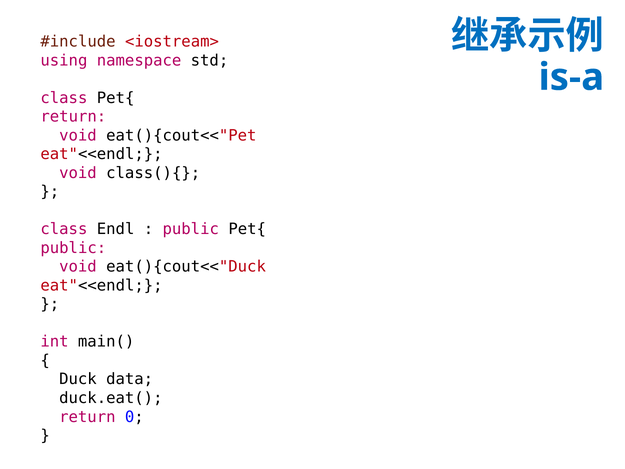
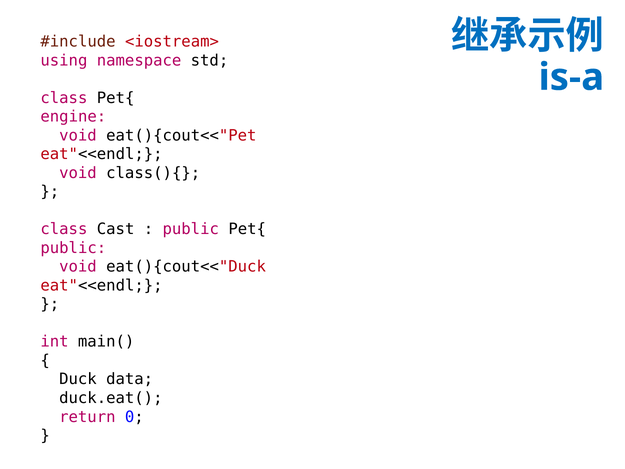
return at (73, 117): return -> engine
Endl: Endl -> Cast
